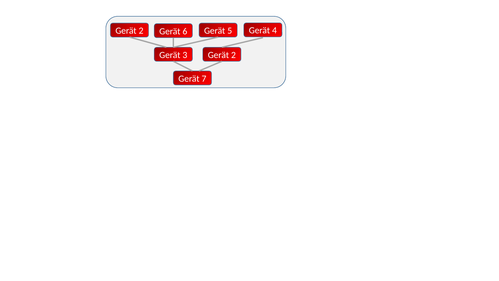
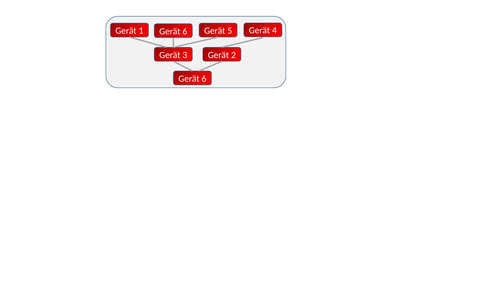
2 at (141, 31): 2 -> 1
7 at (204, 79): 7 -> 6
